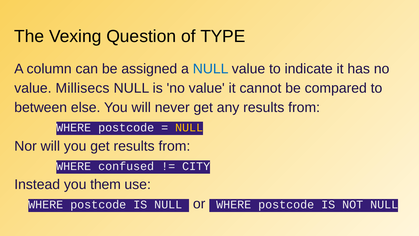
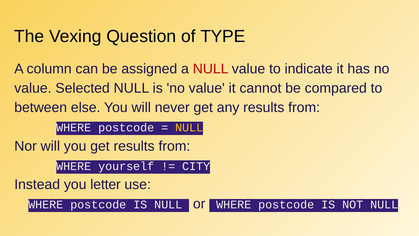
NULL at (211, 69) colour: blue -> red
Millisecs: Millisecs -> Selected
confused: confused -> yourself
them: them -> letter
